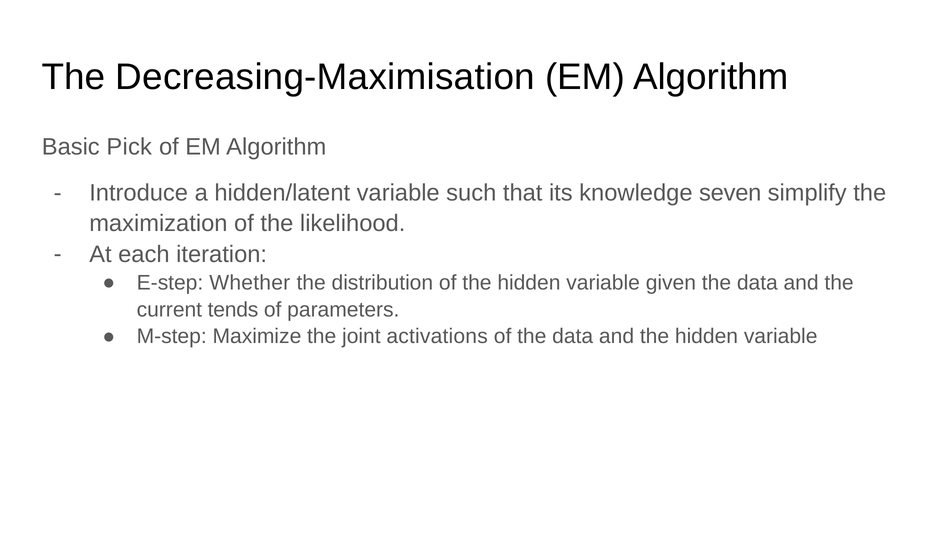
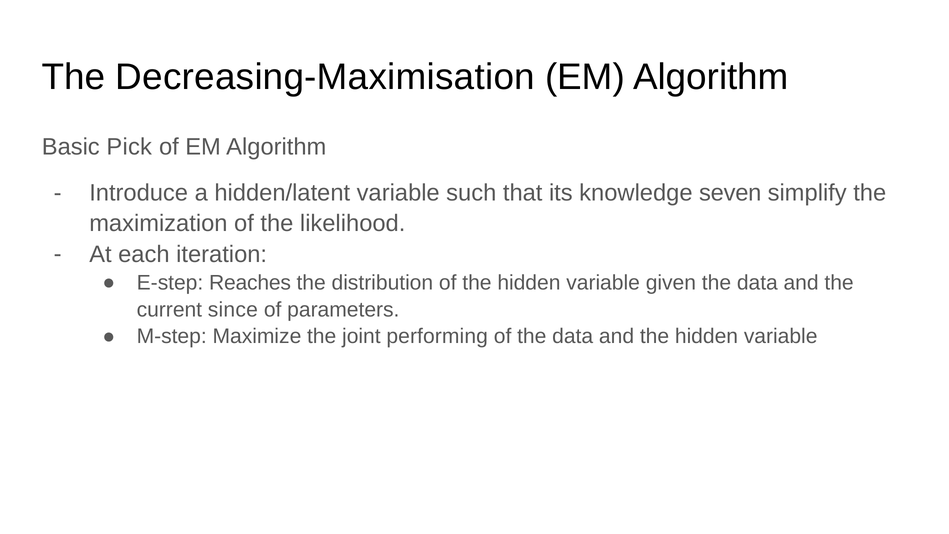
Whether: Whether -> Reaches
tends: tends -> since
activations: activations -> performing
